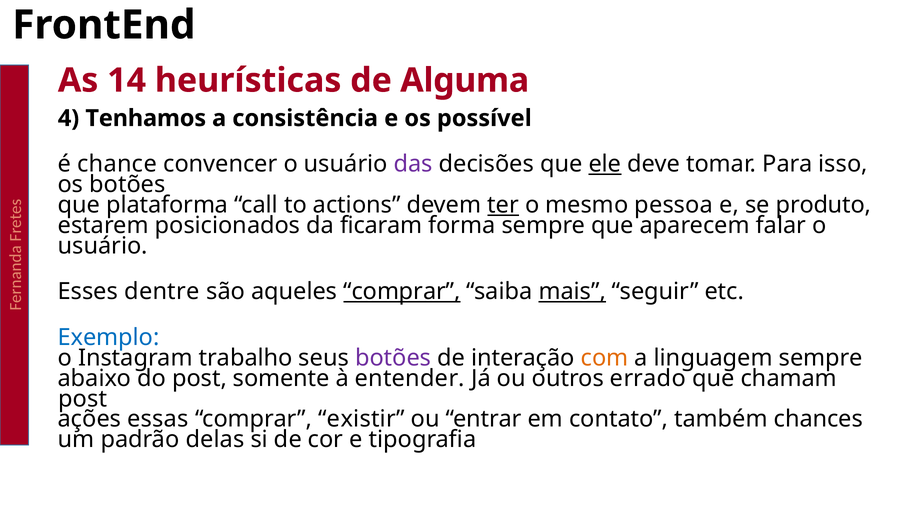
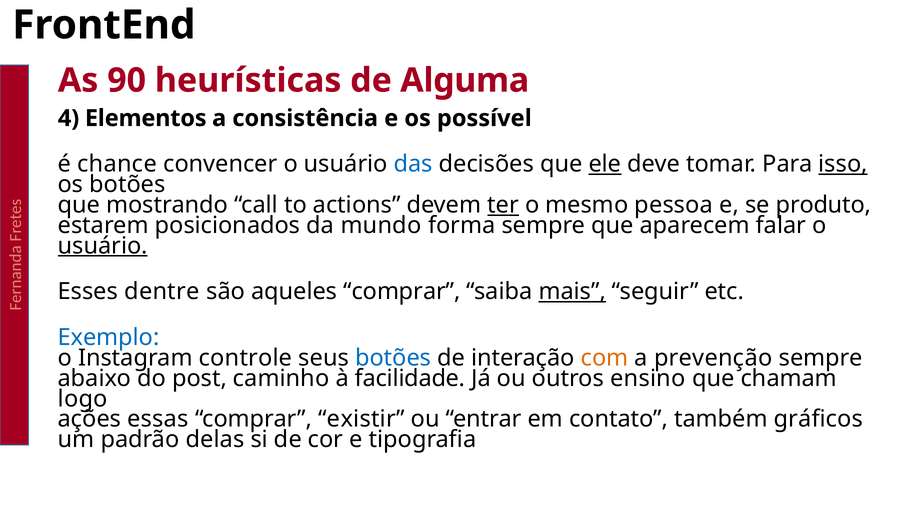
14: 14 -> 90
Tenhamos: Tenhamos -> Elementos
das colour: purple -> blue
isso underline: none -> present
plataforma: plataforma -> mostrando
ficaram: ficaram -> mundo
usuário at (103, 246) underline: none -> present
comprar at (402, 291) underline: present -> none
trabalho: trabalho -> controle
botões at (393, 358) colour: purple -> blue
linguagem: linguagem -> prevenção
somente: somente -> caminho
entender: entender -> facilidade
errado: errado -> ensino
post at (83, 398): post -> logo
chances: chances -> gráficos
